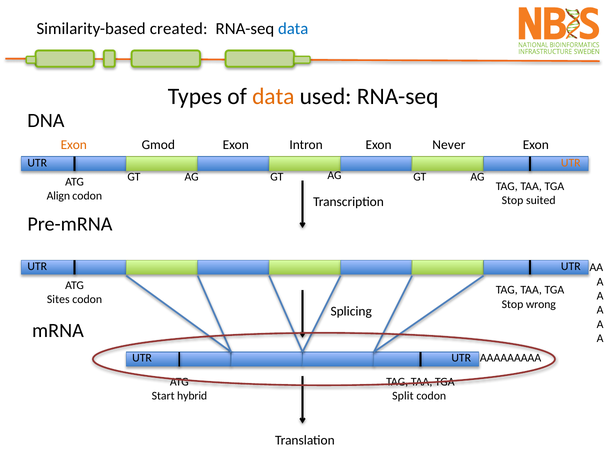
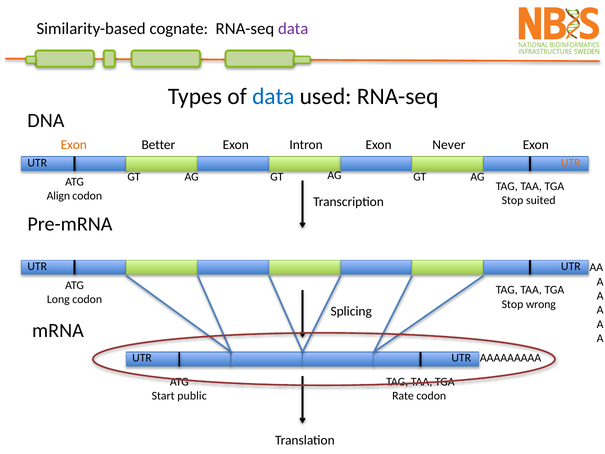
created: created -> cognate
data at (293, 29) colour: blue -> purple
data at (273, 96) colour: orange -> blue
Gmod: Gmod -> Better
Sites: Sites -> Long
hybrid: hybrid -> public
Split: Split -> Rate
